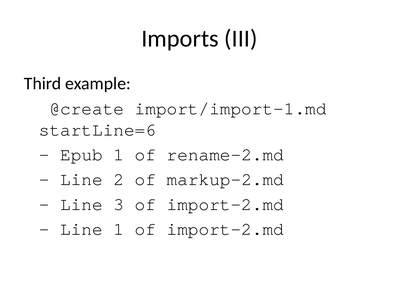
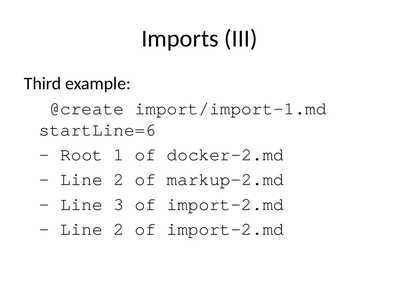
Epub: Epub -> Root
rename-2.md: rename-2.md -> docker-2.md
1 at (119, 229): 1 -> 2
